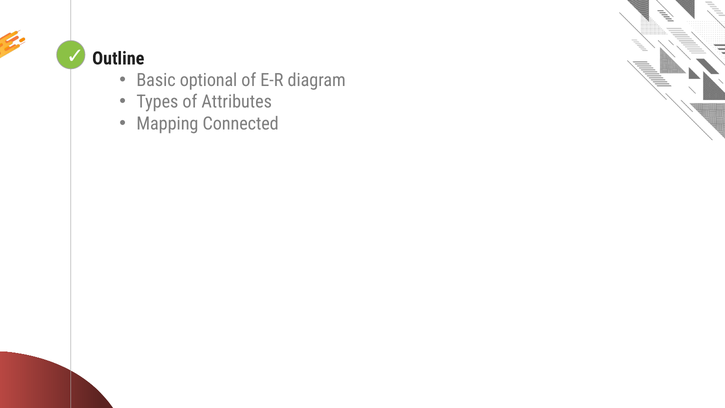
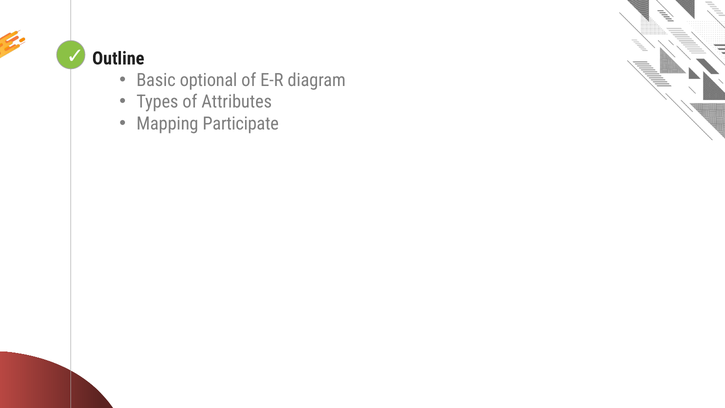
Connected: Connected -> Participate
